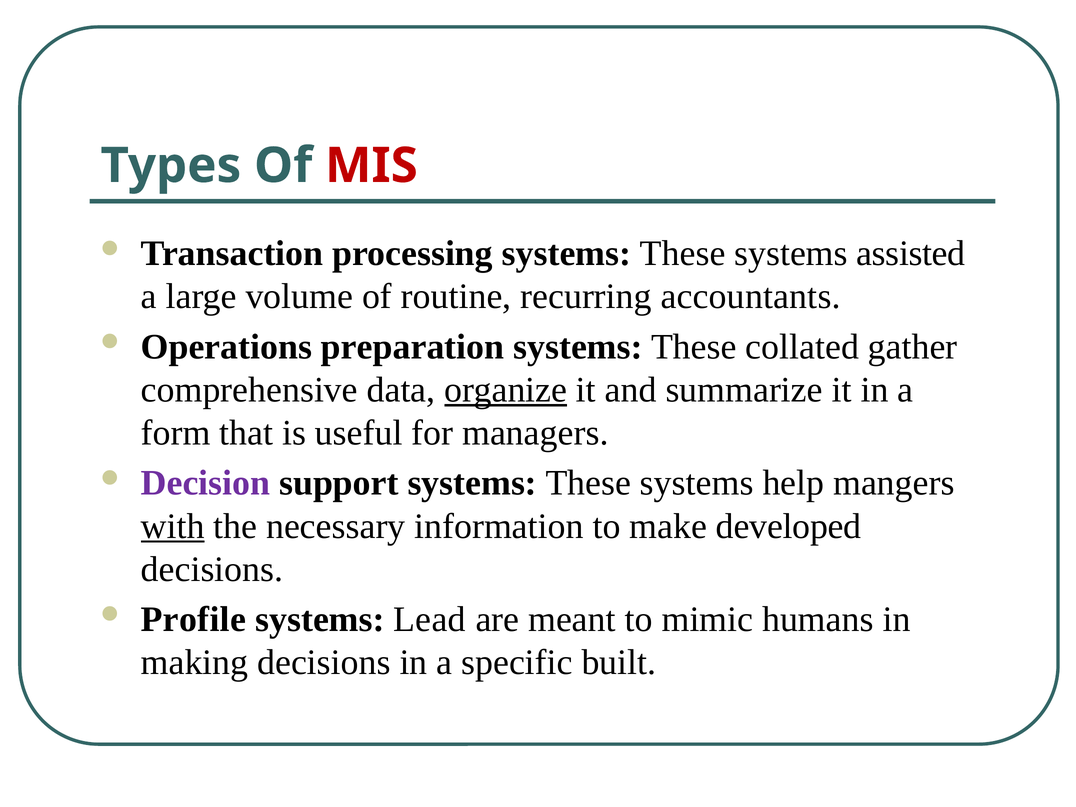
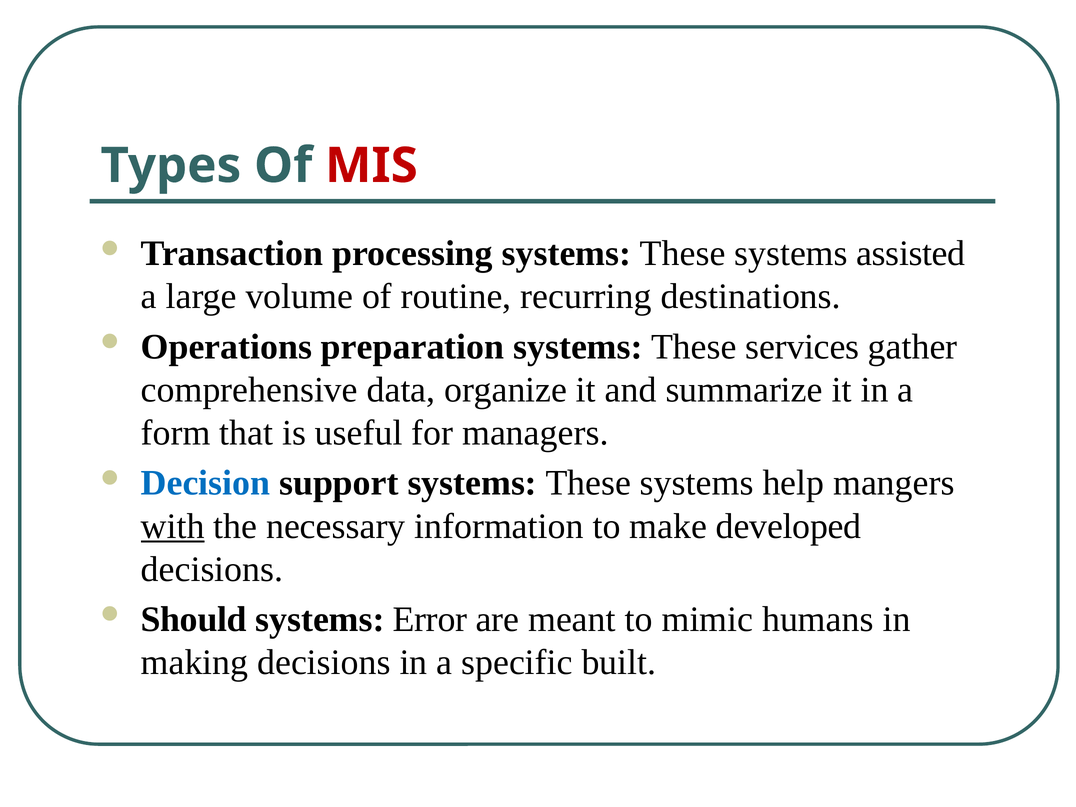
accountants: accountants -> destinations
collated: collated -> services
organize underline: present -> none
Decision colour: purple -> blue
Profile: Profile -> Should
Lead: Lead -> Error
